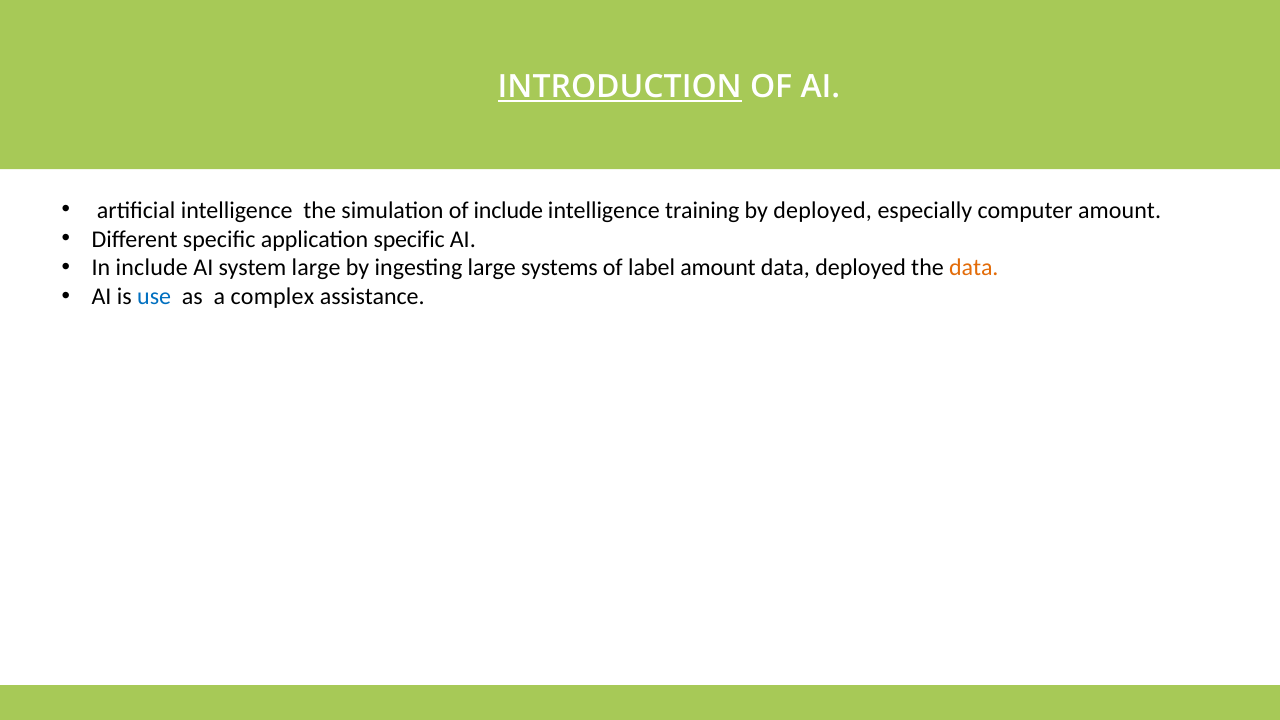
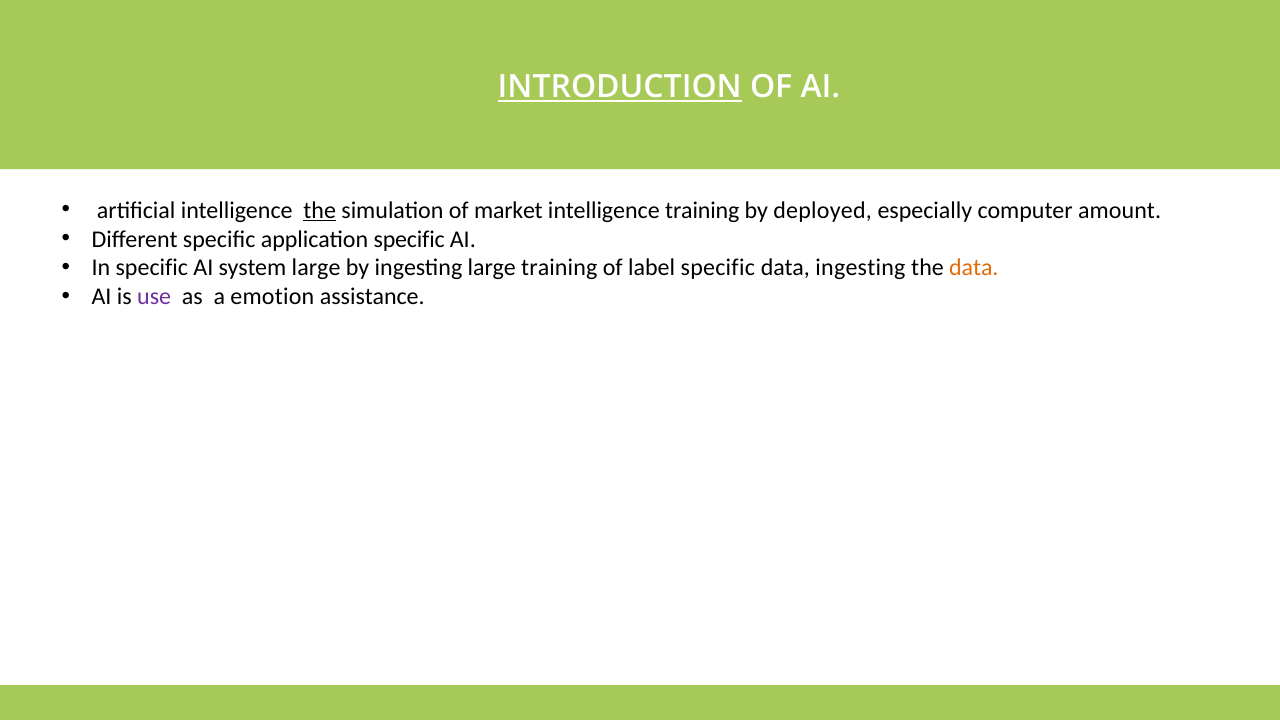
the at (320, 210) underline: none -> present
of include: include -> market
In include: include -> specific
large systems: systems -> training
label amount: amount -> specific
data deployed: deployed -> ingesting
use colour: blue -> purple
complex: complex -> emotion
